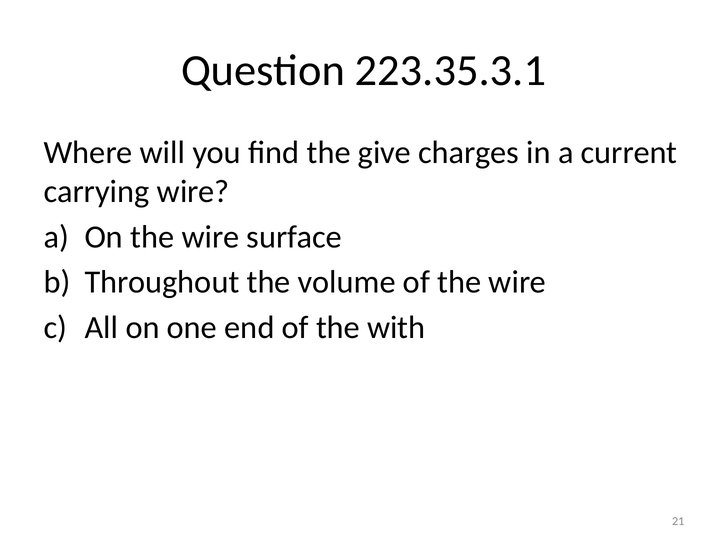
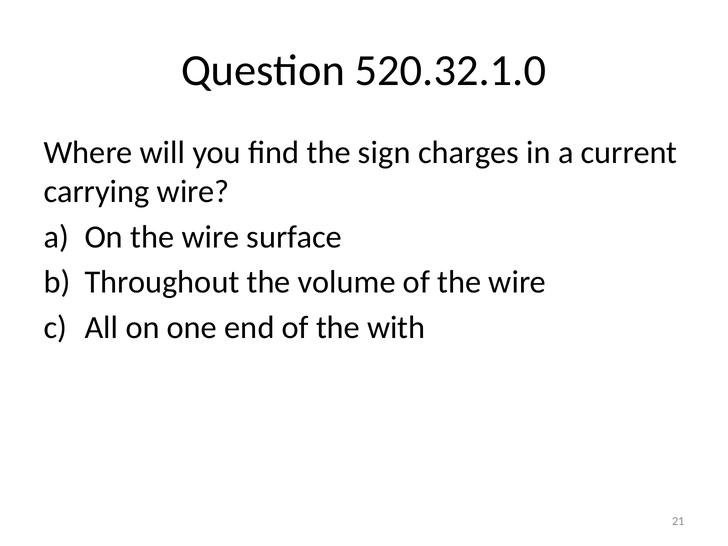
223.35.3.1: 223.35.3.1 -> 520.32.1.0
give: give -> sign
